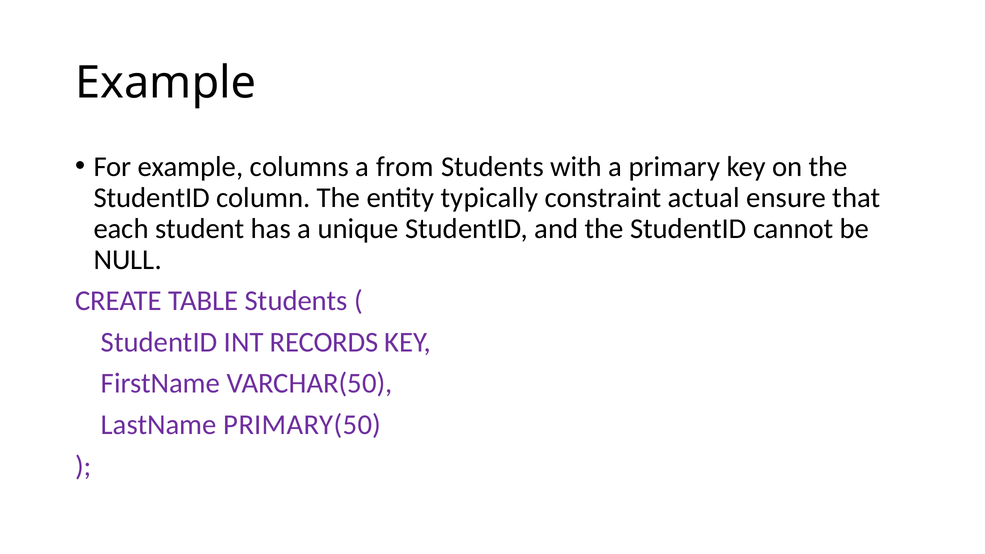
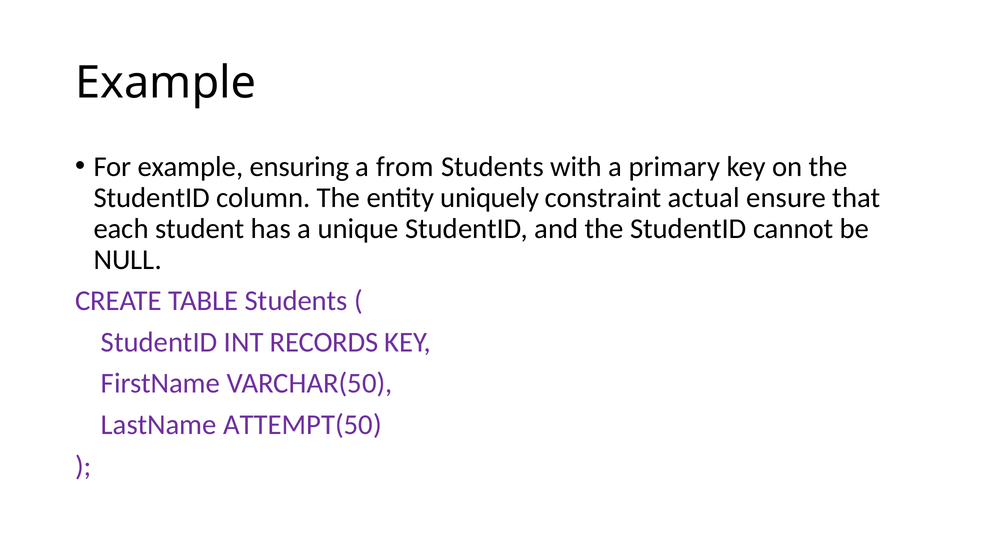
columns: columns -> ensuring
typically: typically -> uniquely
PRIMARY(50: PRIMARY(50 -> ATTEMPT(50
